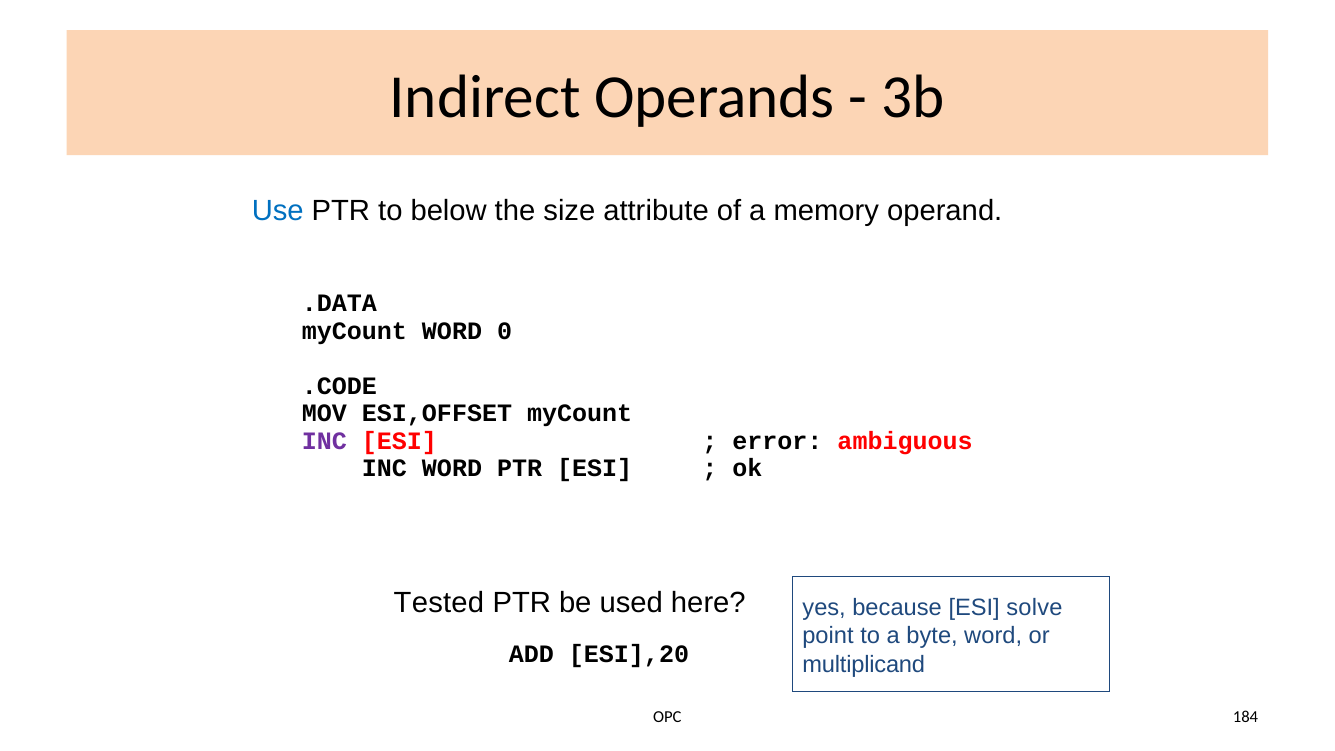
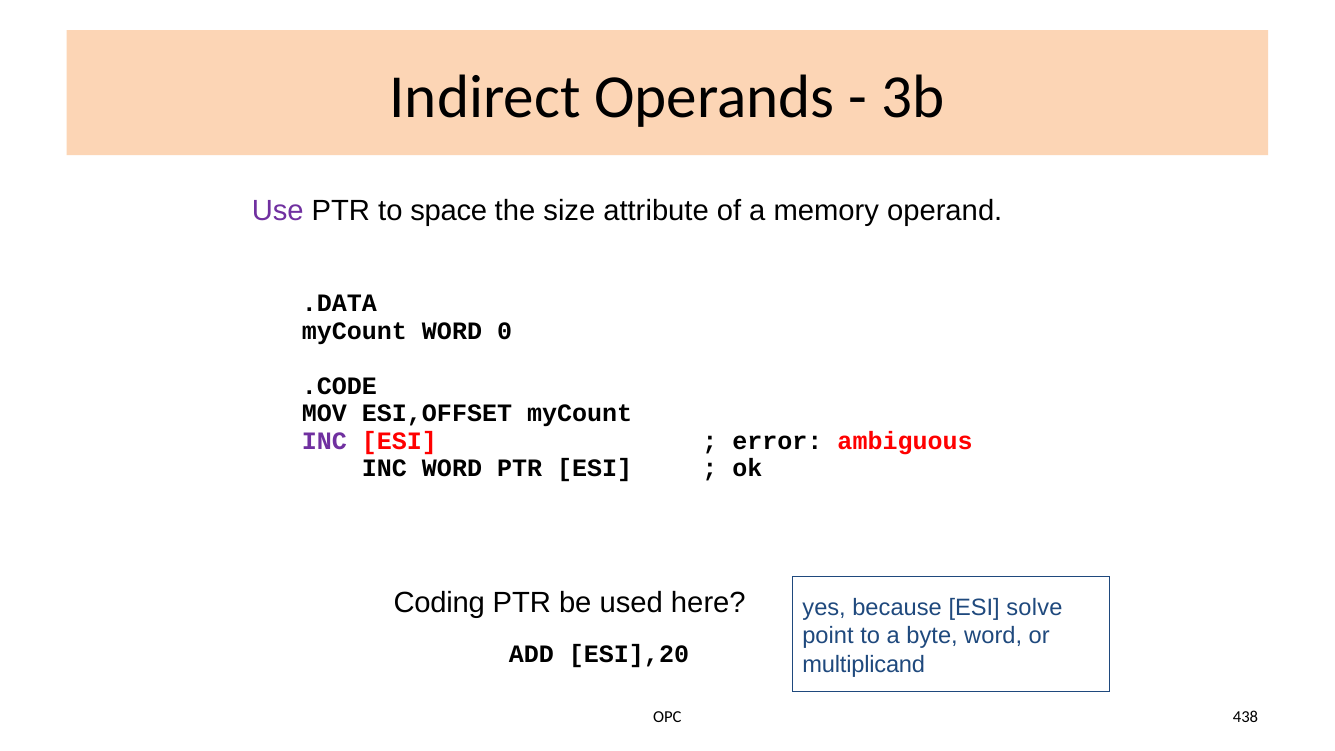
Use colour: blue -> purple
below: below -> space
Tested: Tested -> Coding
184: 184 -> 438
